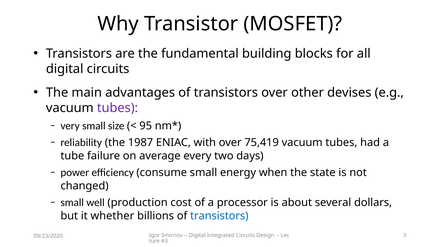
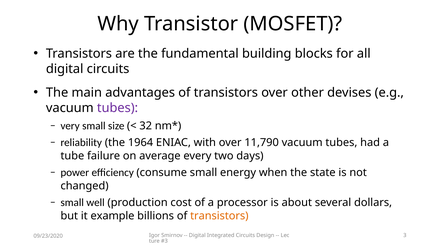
95: 95 -> 32
1987: 1987 -> 1964
75,419: 75,419 -> 11,790
whether: whether -> example
transistors at (219, 216) colour: blue -> orange
